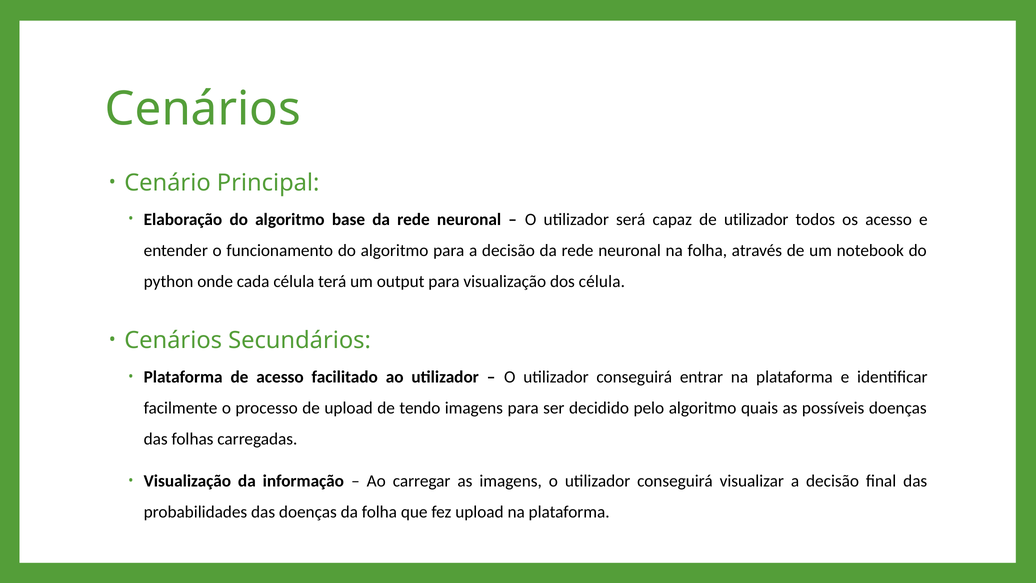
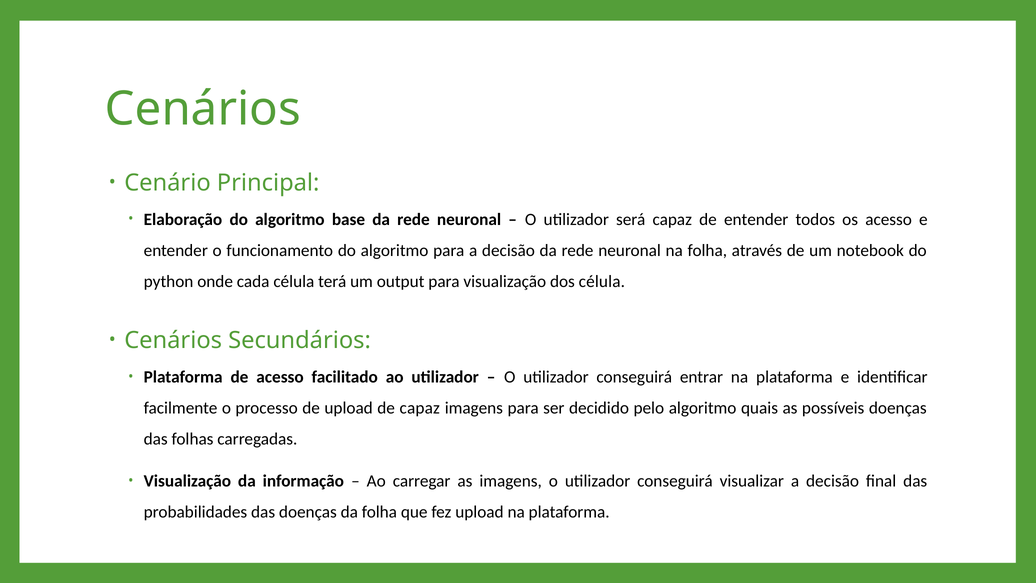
de utilizador: utilizador -> entender
de tendo: tendo -> capaz
